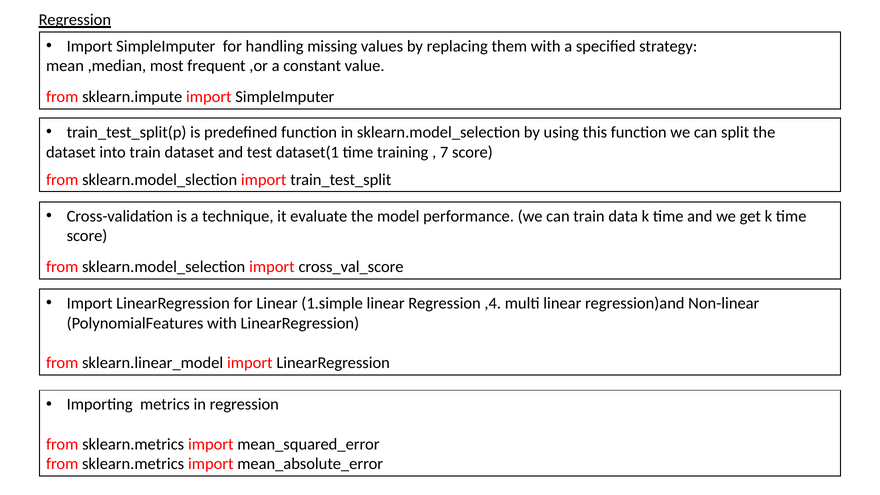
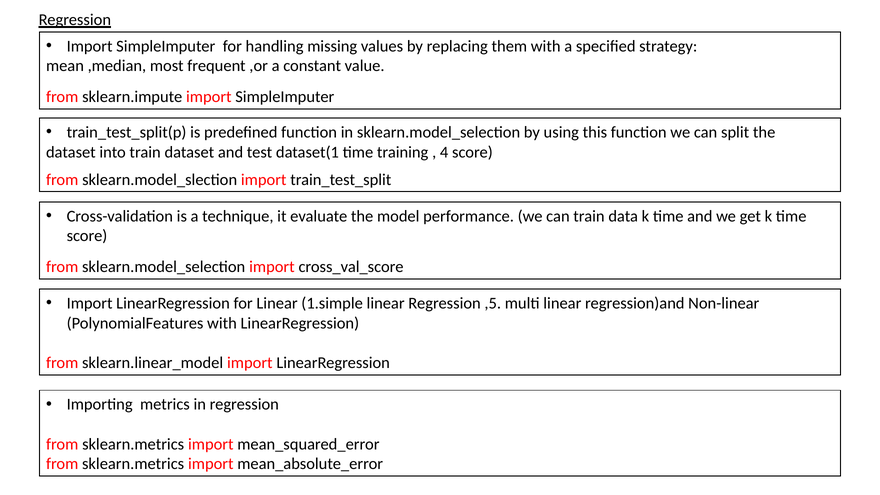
7: 7 -> 4
,4: ,4 -> ,5
